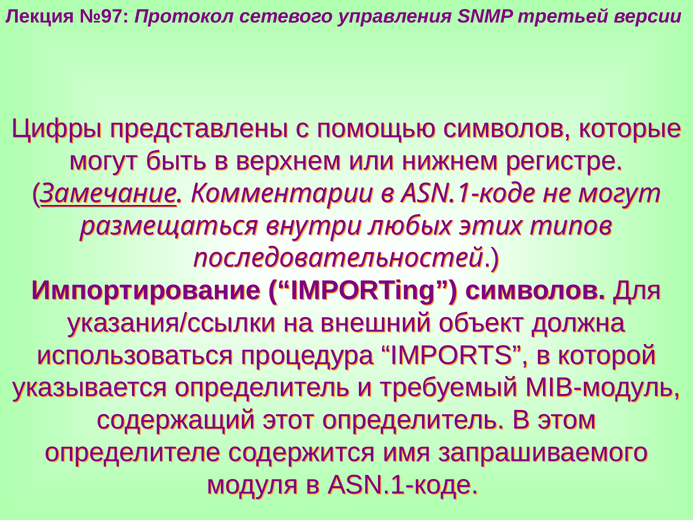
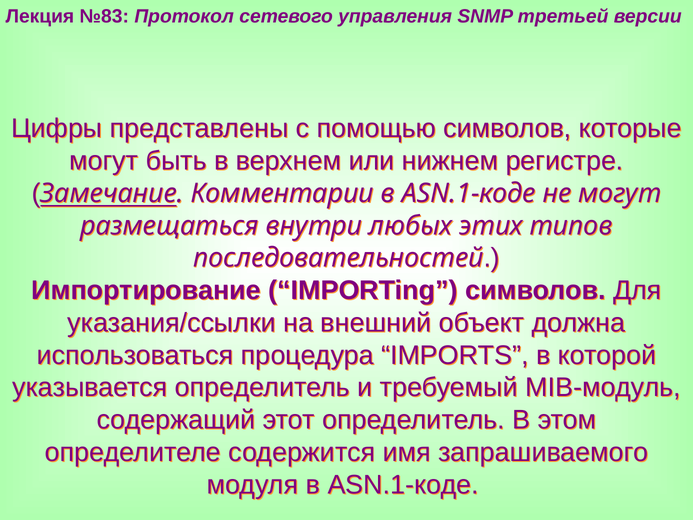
№97: №97 -> №83
